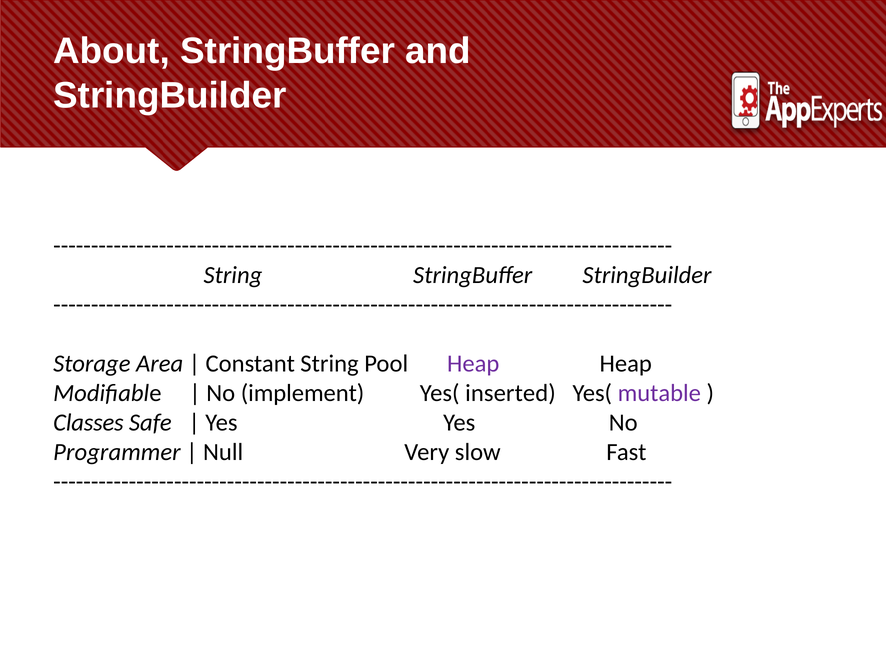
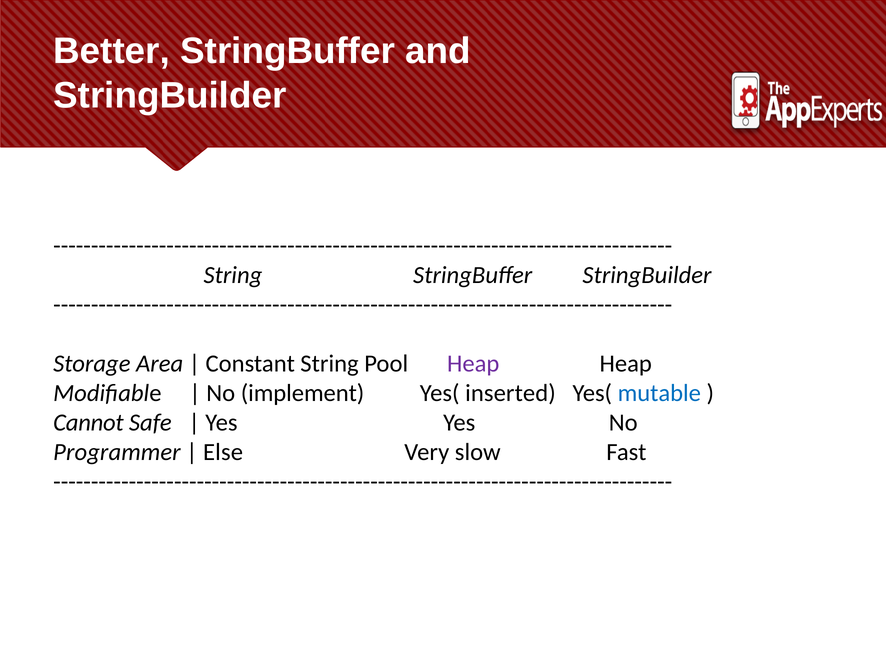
About: About -> Better
mutable colour: purple -> blue
Classes: Classes -> Cannot
Null: Null -> Else
